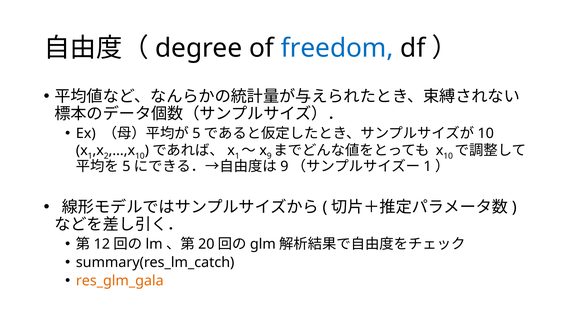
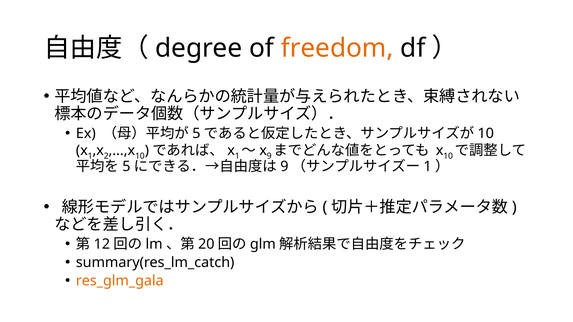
freedom colour: blue -> orange
